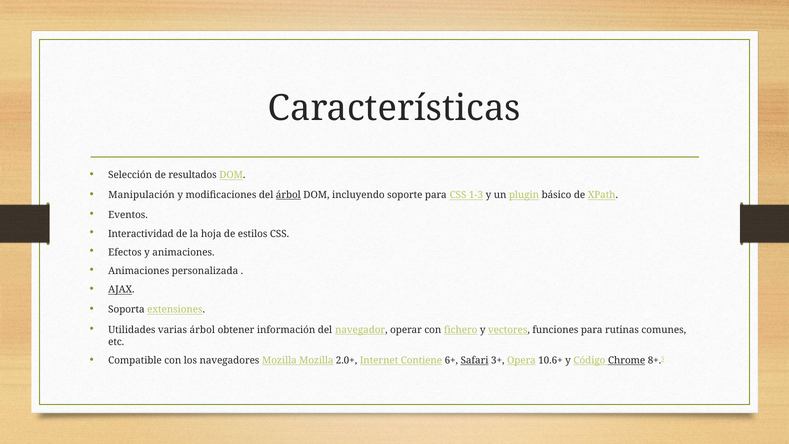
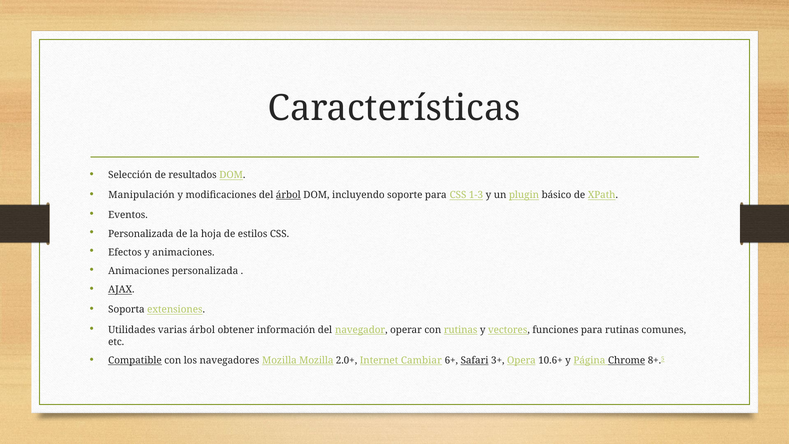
Interactividad at (141, 234): Interactividad -> Personalizada
con fichero: fichero -> rutinas
Compatible underline: none -> present
Contiene: Contiene -> Cambiar
Código: Código -> Página
